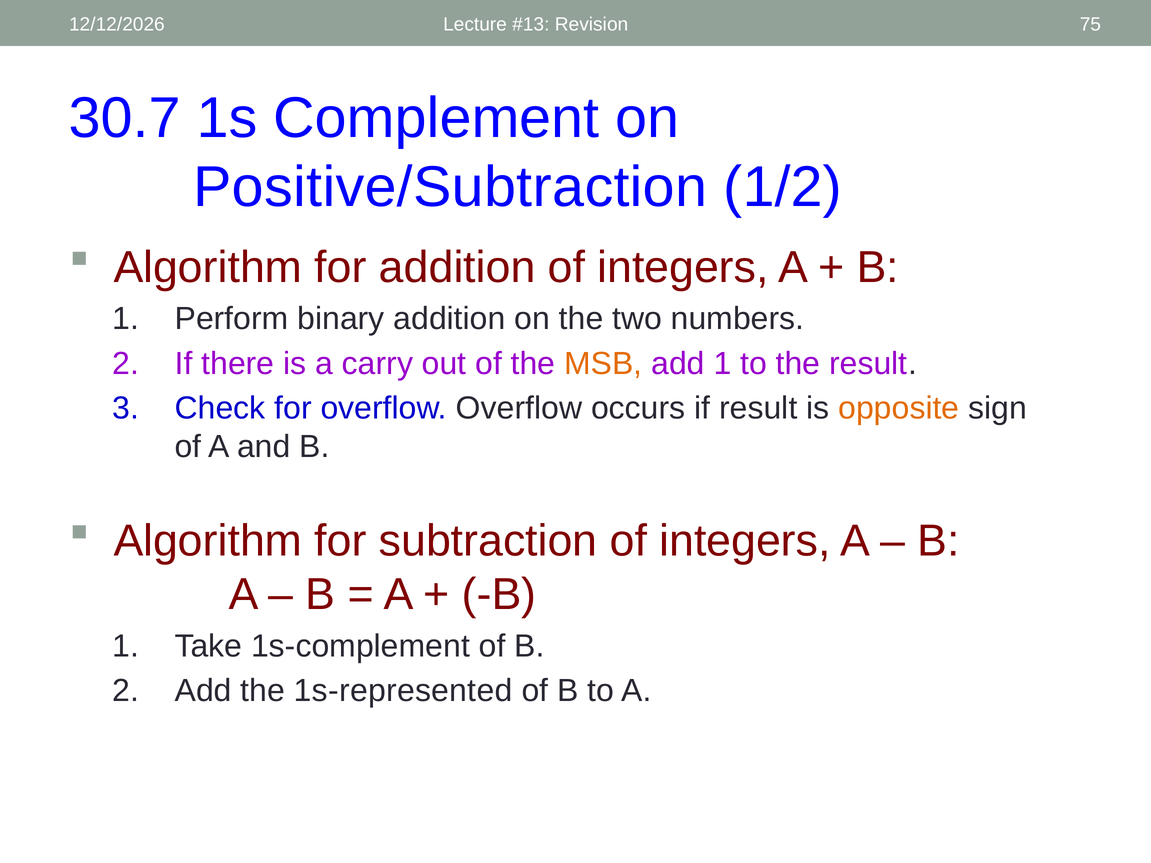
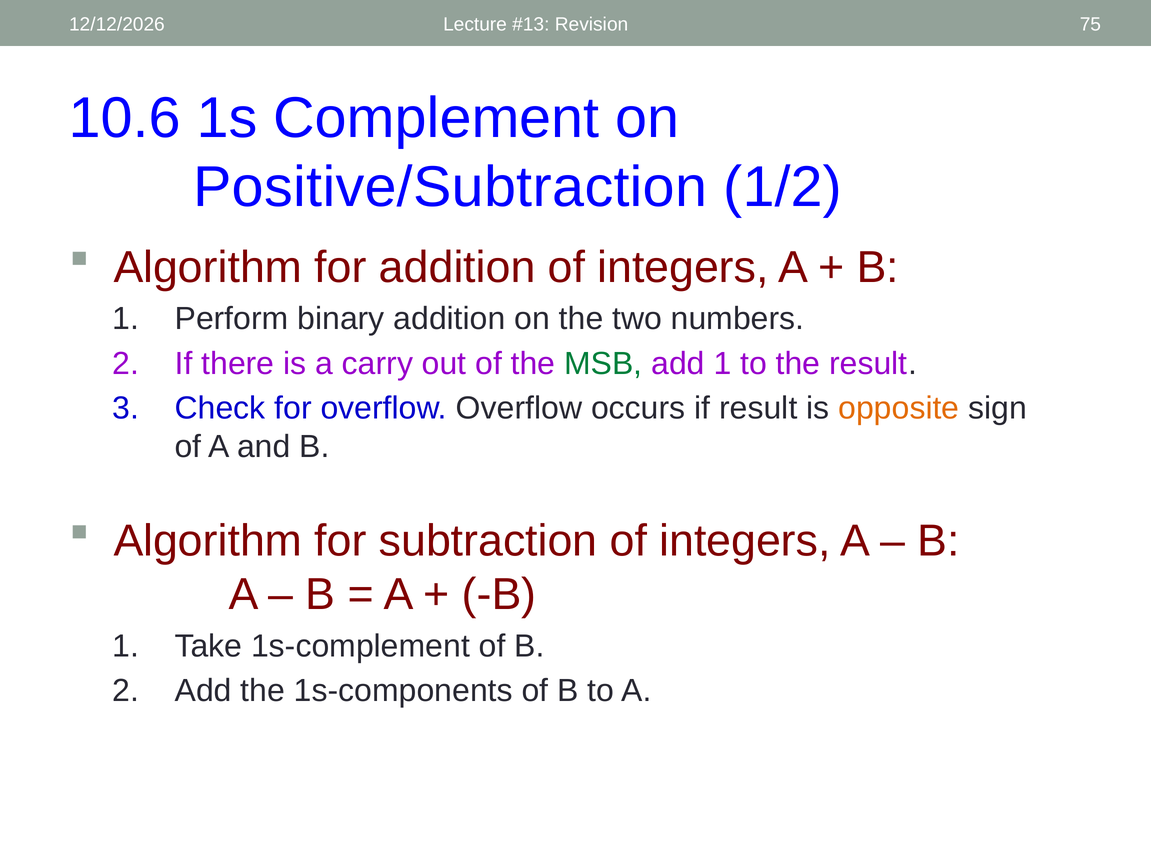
30.7: 30.7 -> 10.6
MSB colour: orange -> green
1s-represented: 1s-represented -> 1s-components
